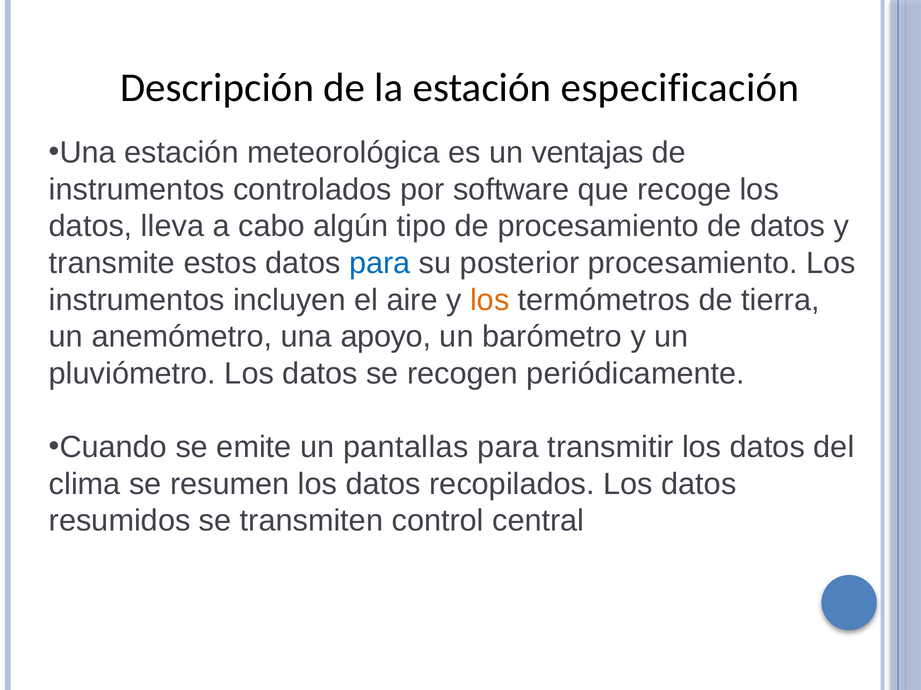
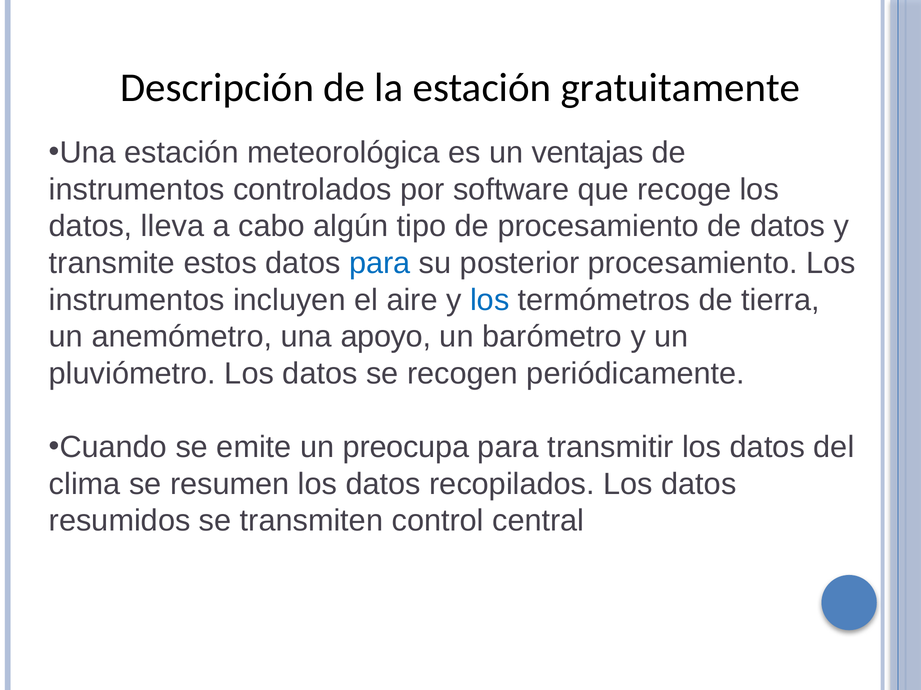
especificación: especificación -> gratuitamente
los at (490, 300) colour: orange -> blue
pantallas: pantallas -> preocupa
